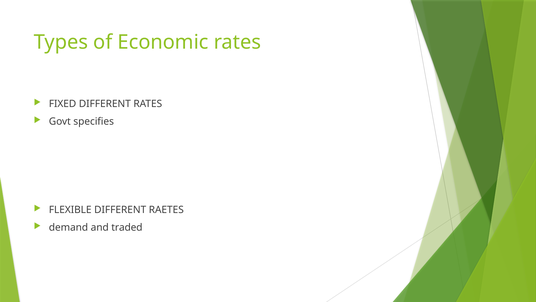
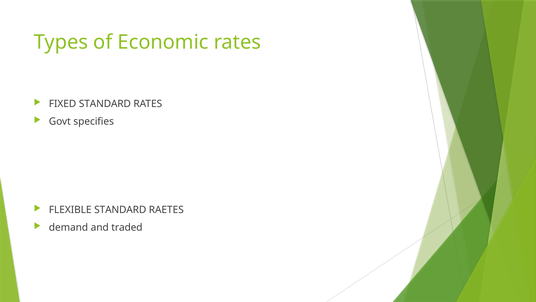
FIXED DIFFERENT: DIFFERENT -> STANDARD
FLEXIBLE DIFFERENT: DIFFERENT -> STANDARD
